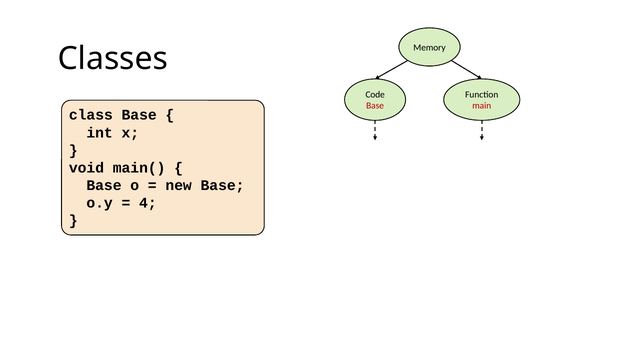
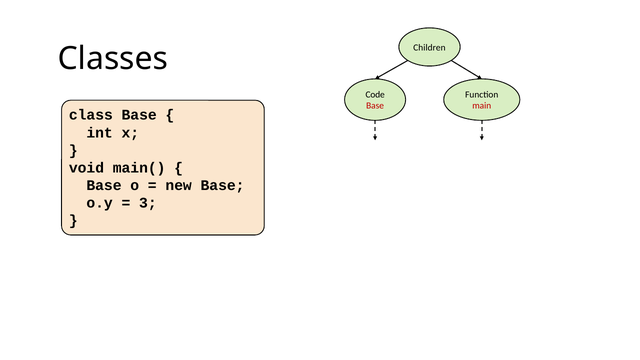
Memory: Memory -> Children
4: 4 -> 3
